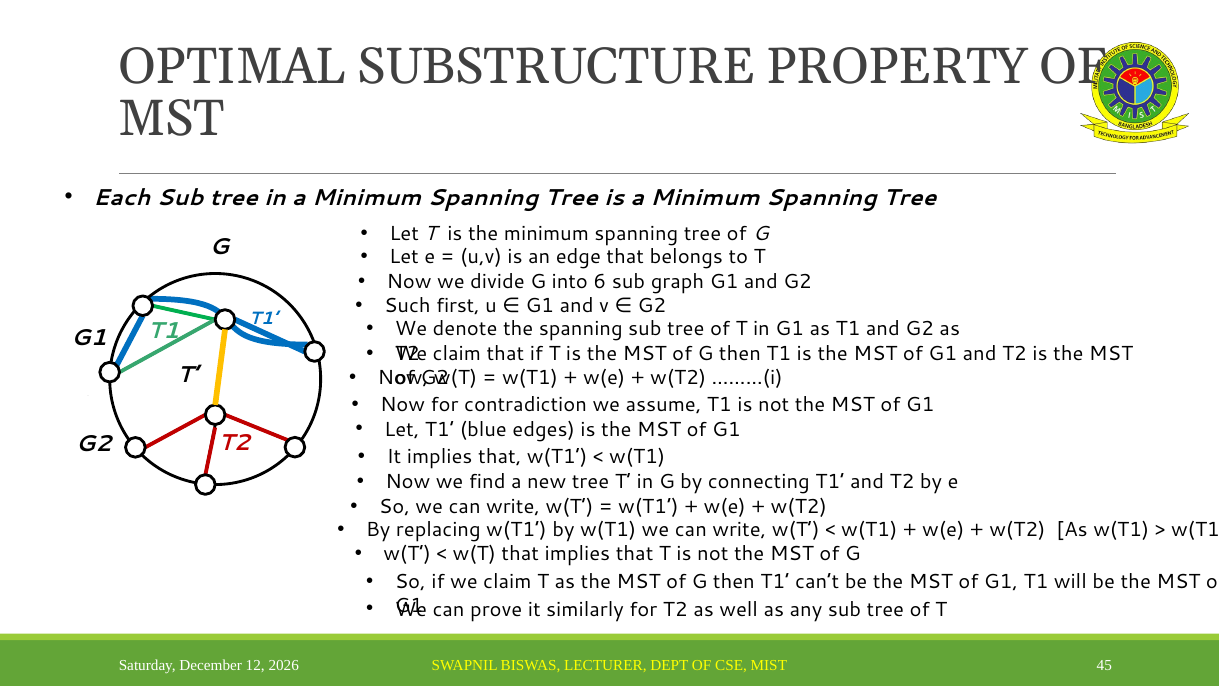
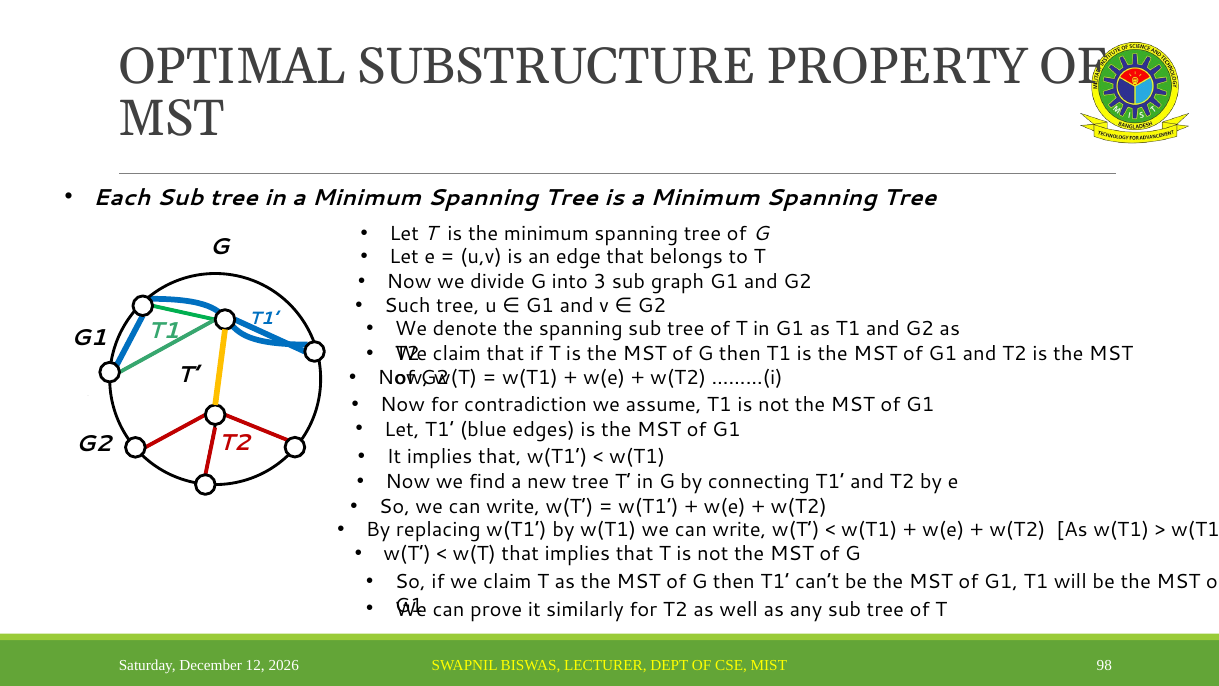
6: 6 -> 3
Such first: first -> tree
45: 45 -> 98
